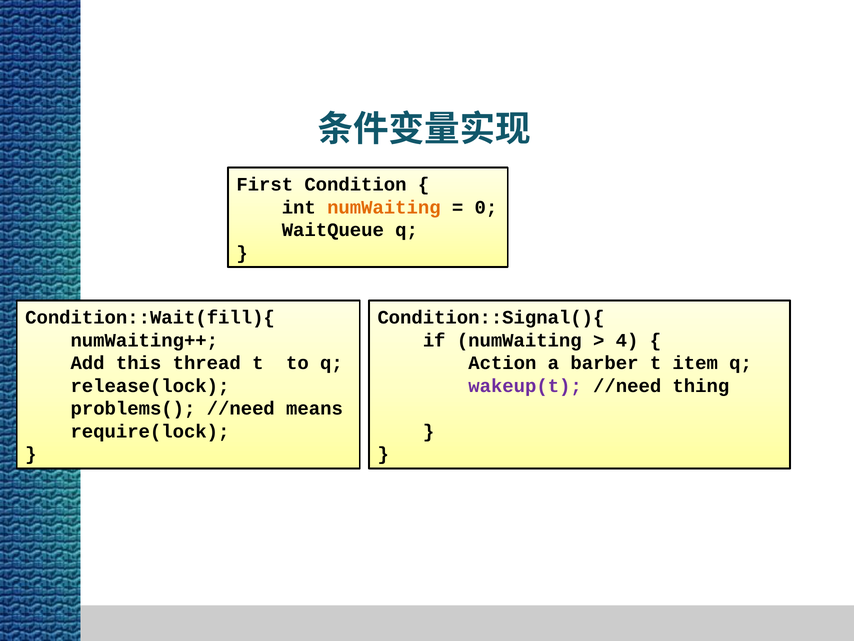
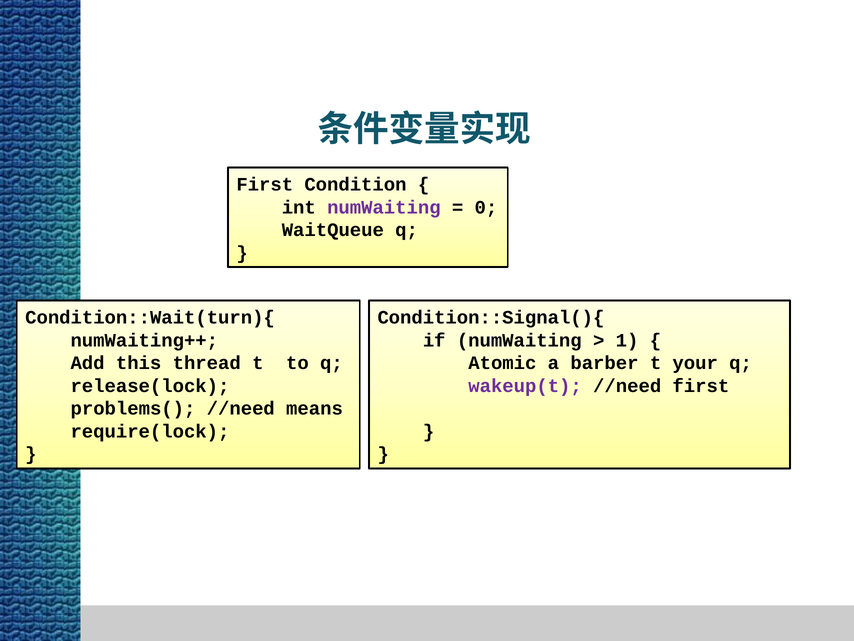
numWaiting at (384, 207) colour: orange -> purple
Condition::Wait(fill){: Condition::Wait(fill){ -> Condition::Wait(turn){
4: 4 -> 1
Action: Action -> Atomic
item: item -> your
//need thing: thing -> first
